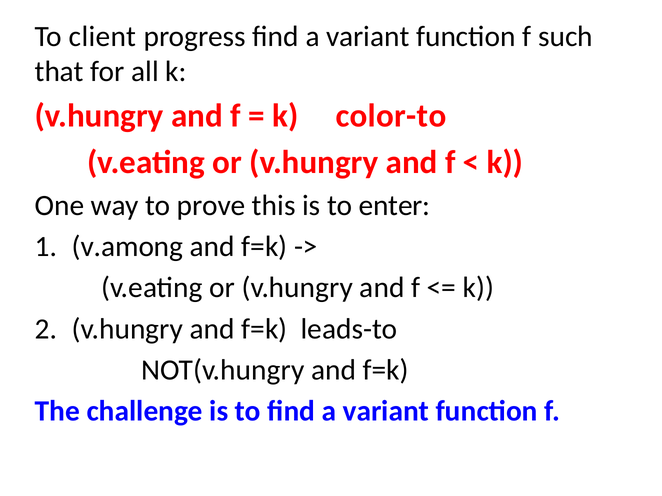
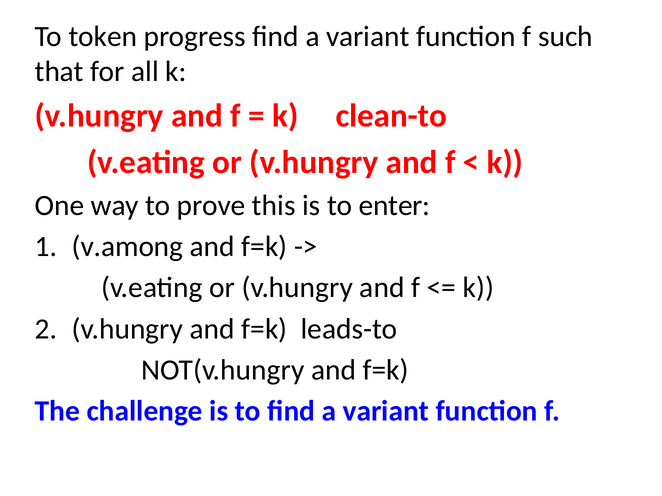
client: client -> token
color-to: color-to -> clean-to
